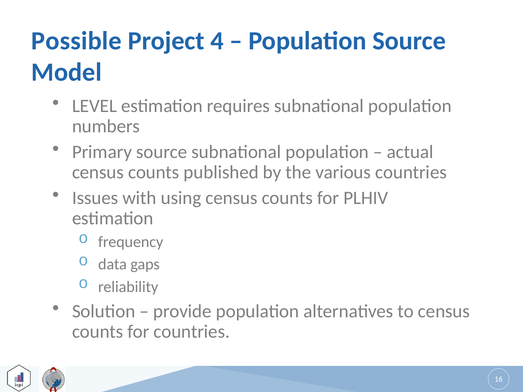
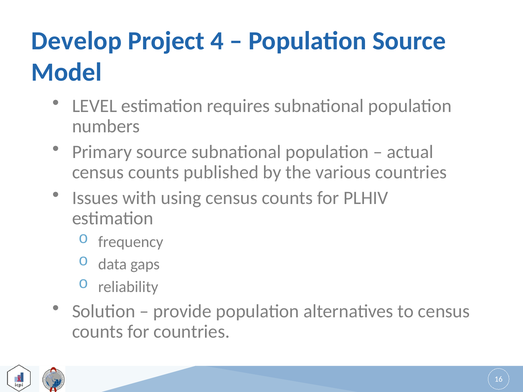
Possible: Possible -> Develop
